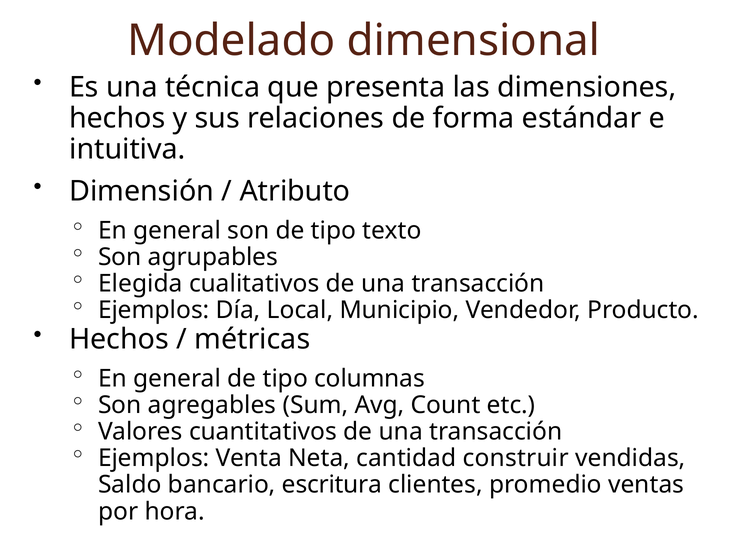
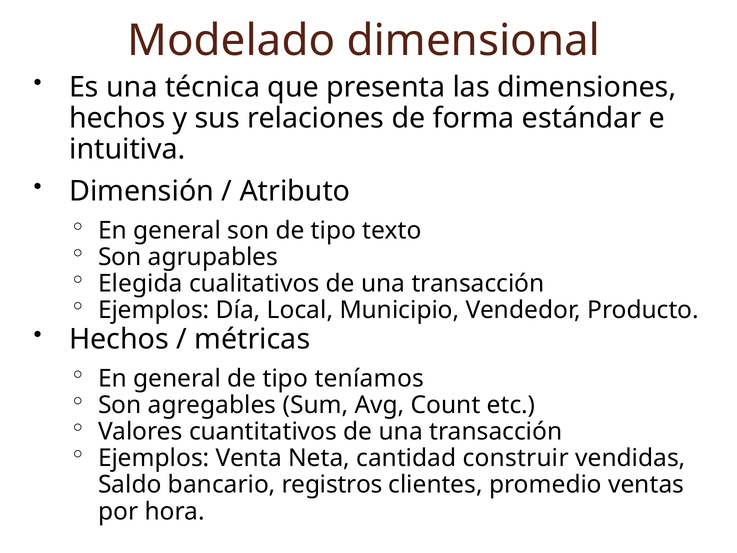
columnas: columnas -> teníamos
escritura: escritura -> registros
